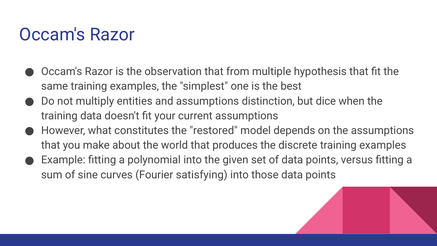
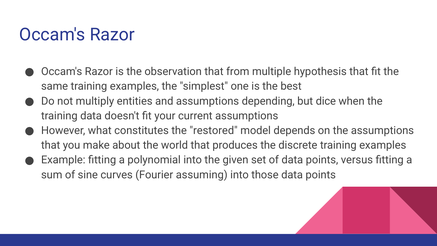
distinction: distinction -> depending
satisfying: satisfying -> assuming
